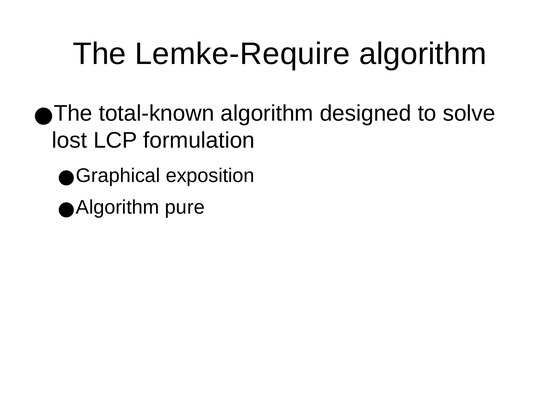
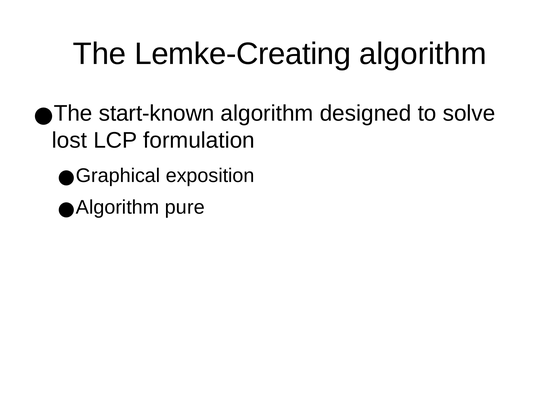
Lemke-Require: Lemke-Require -> Lemke-Creating
total-known: total-known -> start-known
